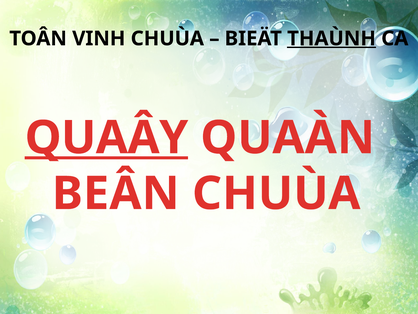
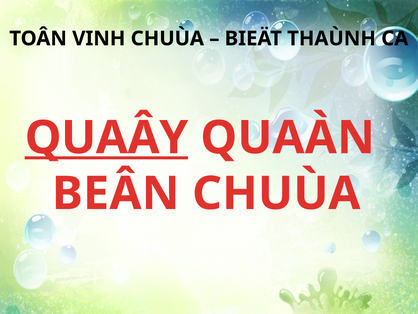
THAÙNH underline: present -> none
